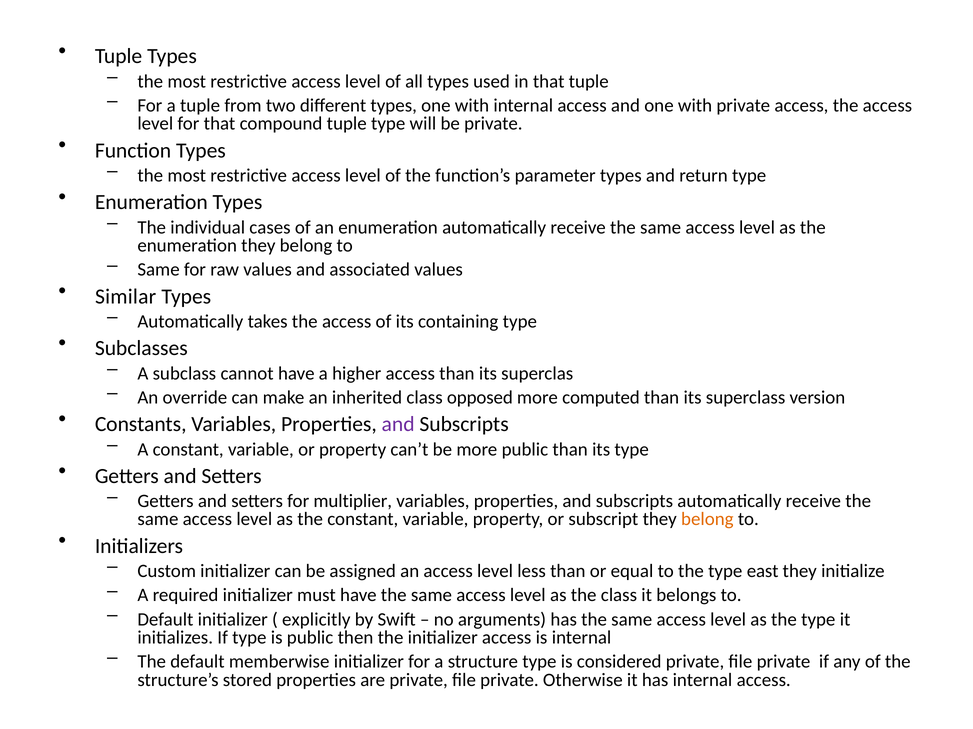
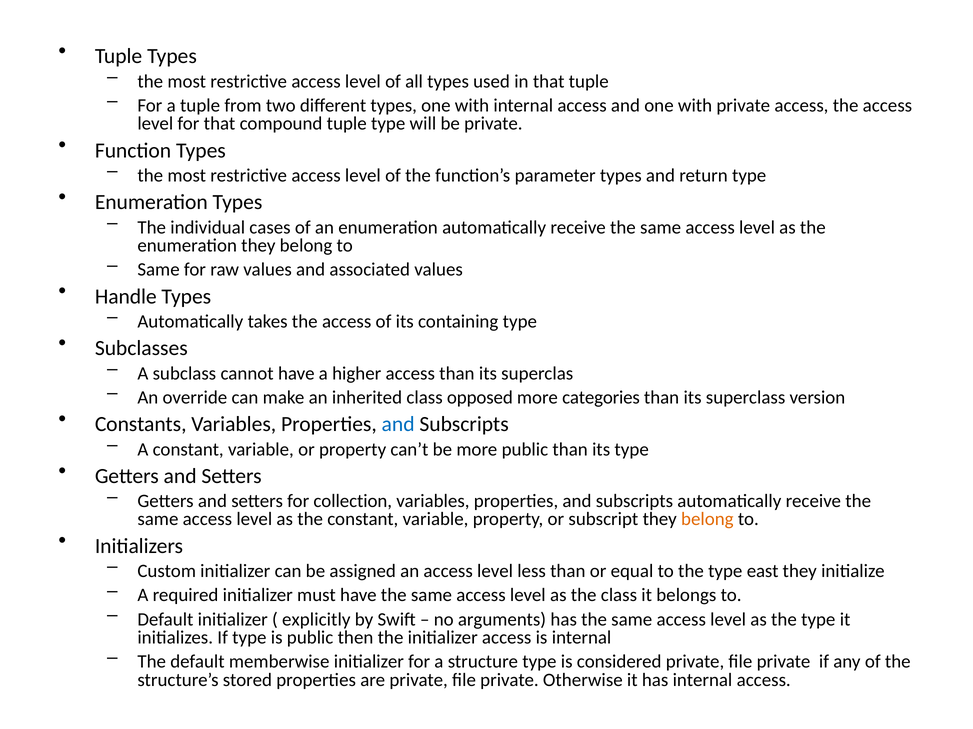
Similar: Similar -> Handle
computed: computed -> categories
and at (398, 425) colour: purple -> blue
multiplier: multiplier -> collection
